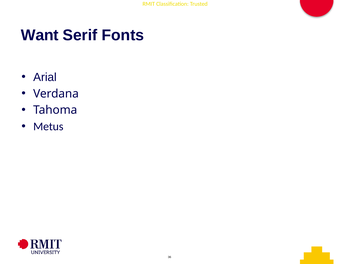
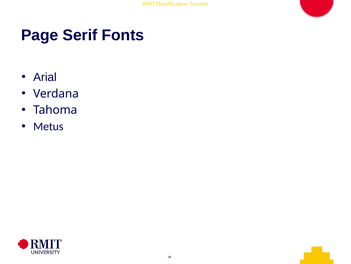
Want: Want -> Page
